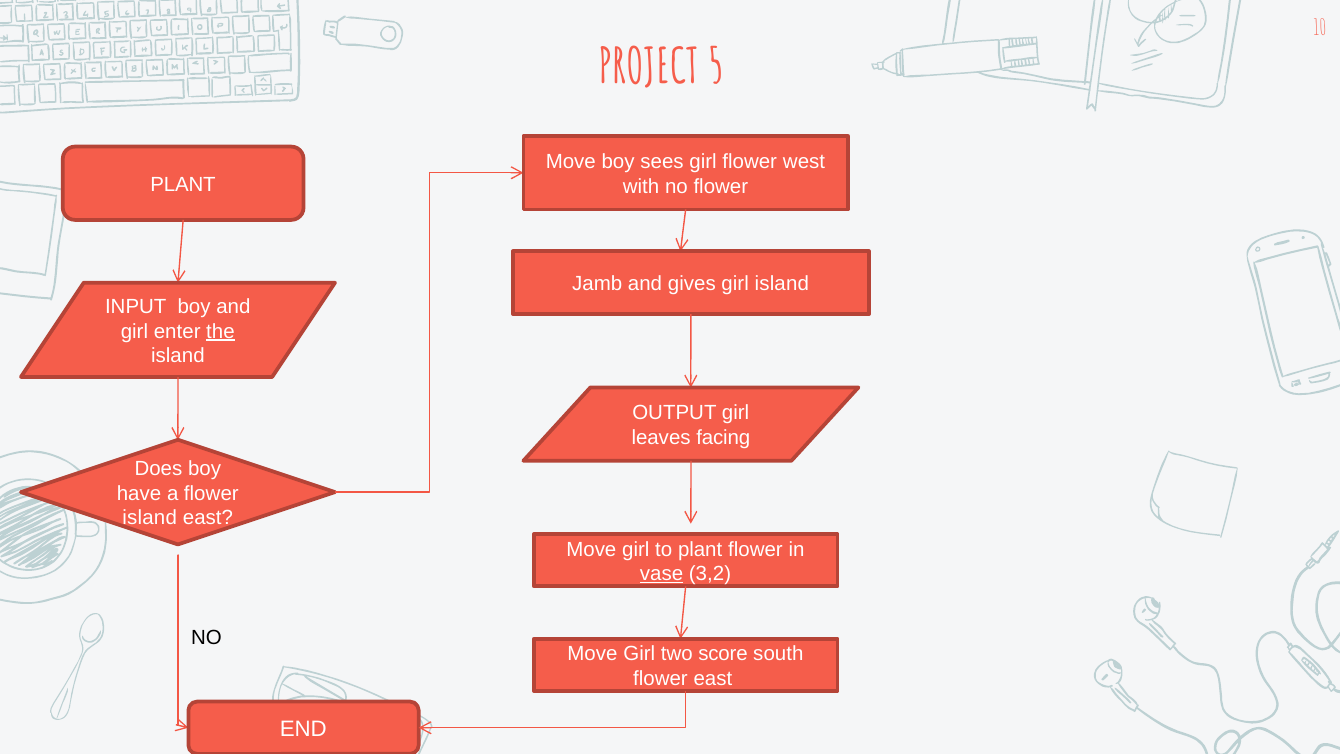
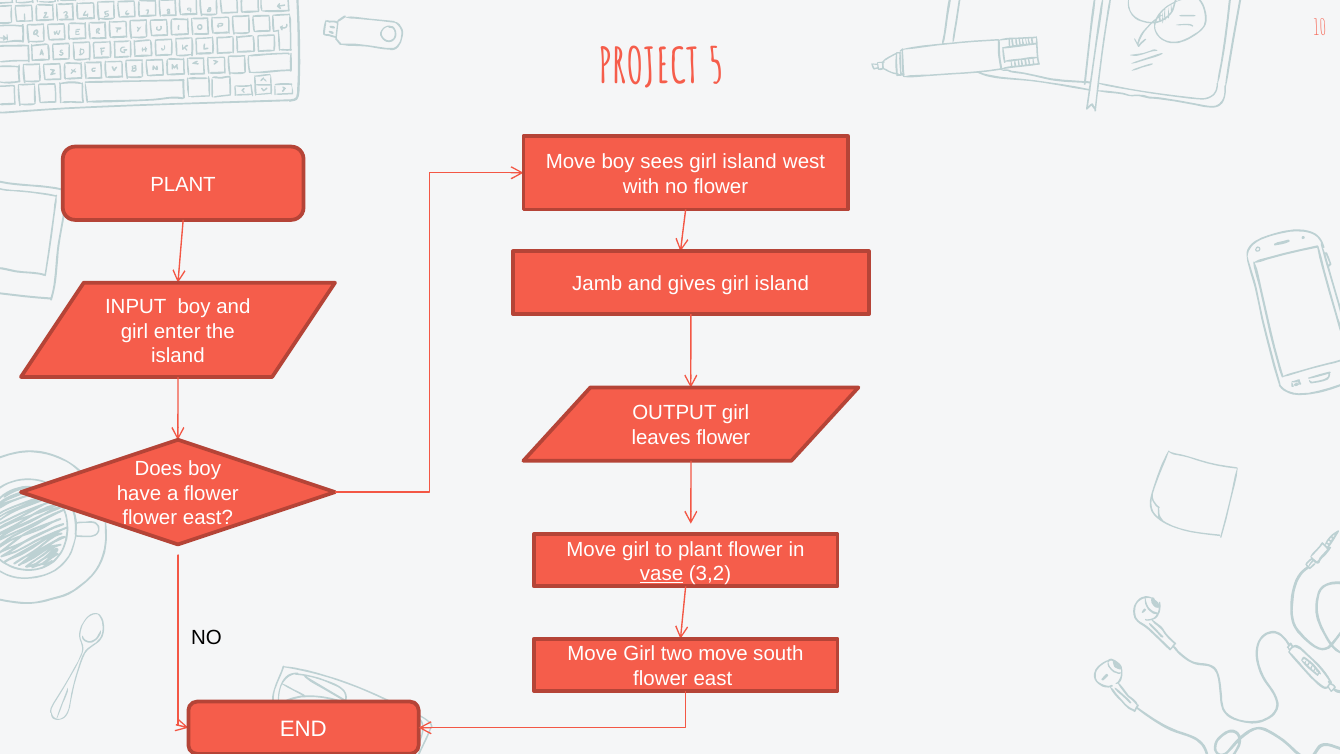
sees girl flower: flower -> island
the underline: present -> none
leaves facing: facing -> flower
island at (150, 518): island -> flower
two score: score -> move
